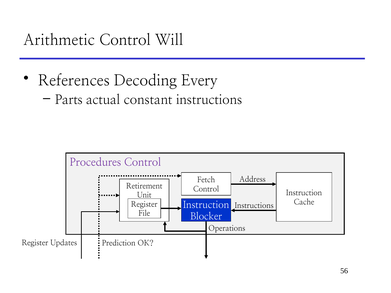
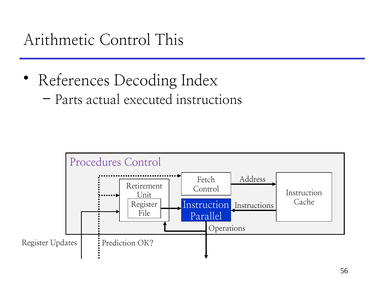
Will: Will -> This
Every: Every -> Index
constant: constant -> executed
Blocker: Blocker -> Parallel
